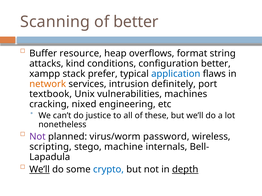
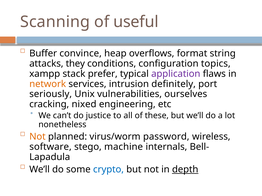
of better: better -> useful
resource: resource -> convince
kind: kind -> they
configuration better: better -> topics
application colour: blue -> purple
textbook: textbook -> seriously
machines: machines -> ourselves
Not at (37, 137) colour: purple -> orange
scripting: scripting -> software
We’ll at (40, 170) underline: present -> none
